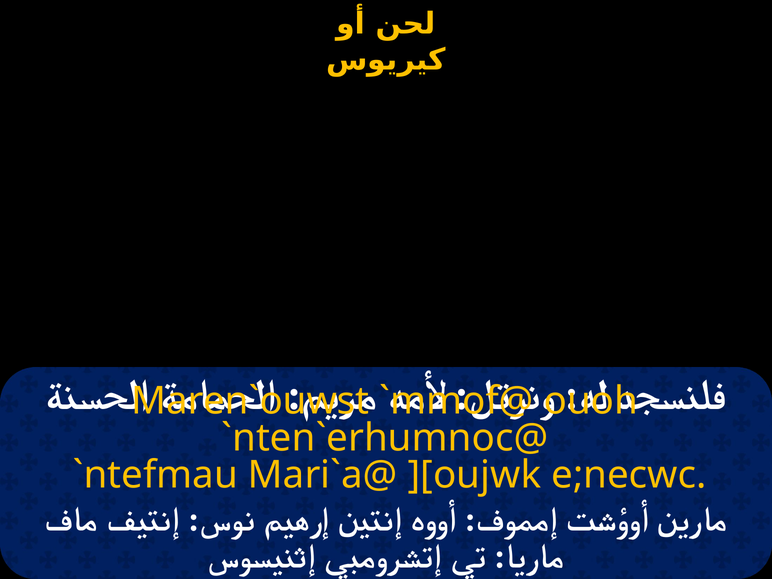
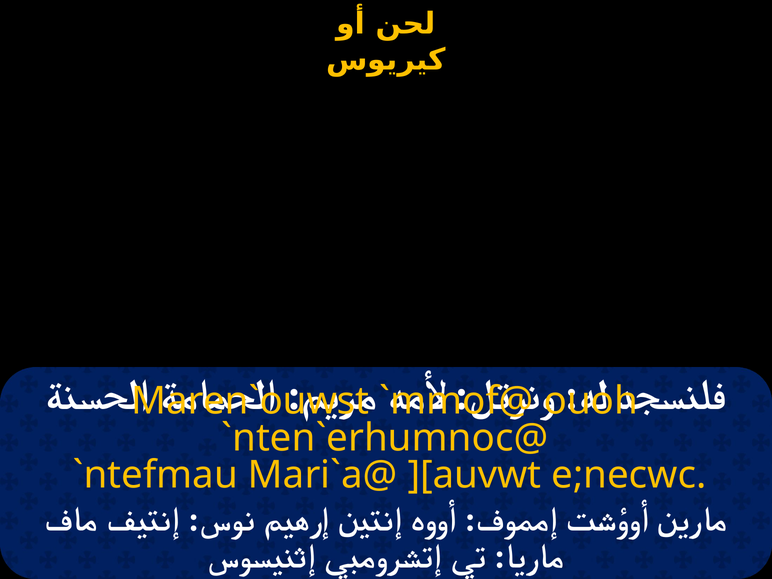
][oujwk: ][oujwk -> ][auvwt
